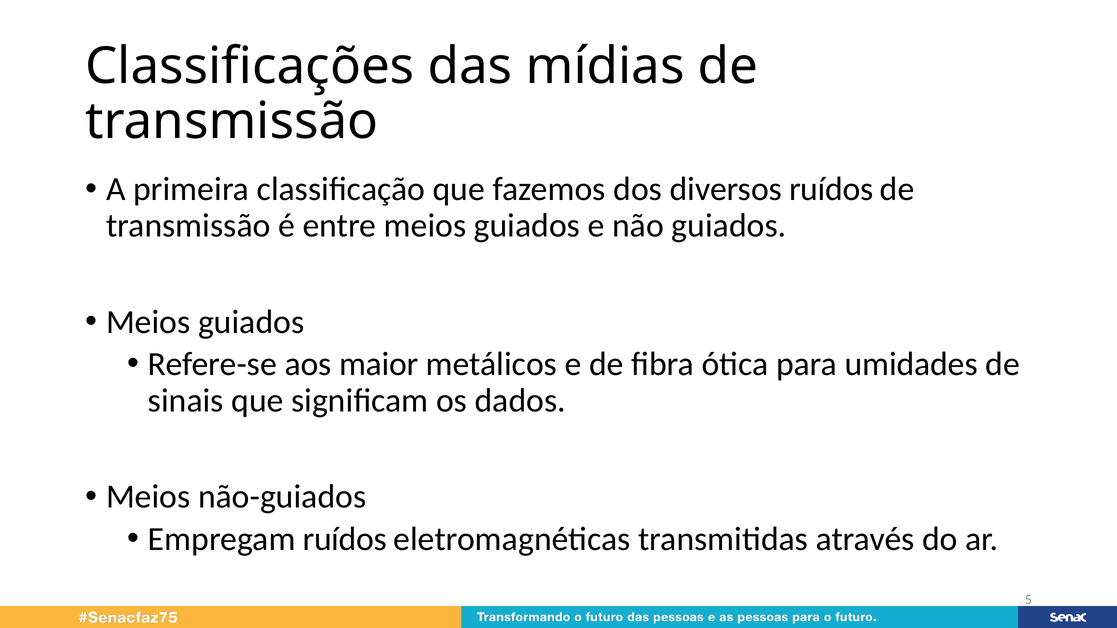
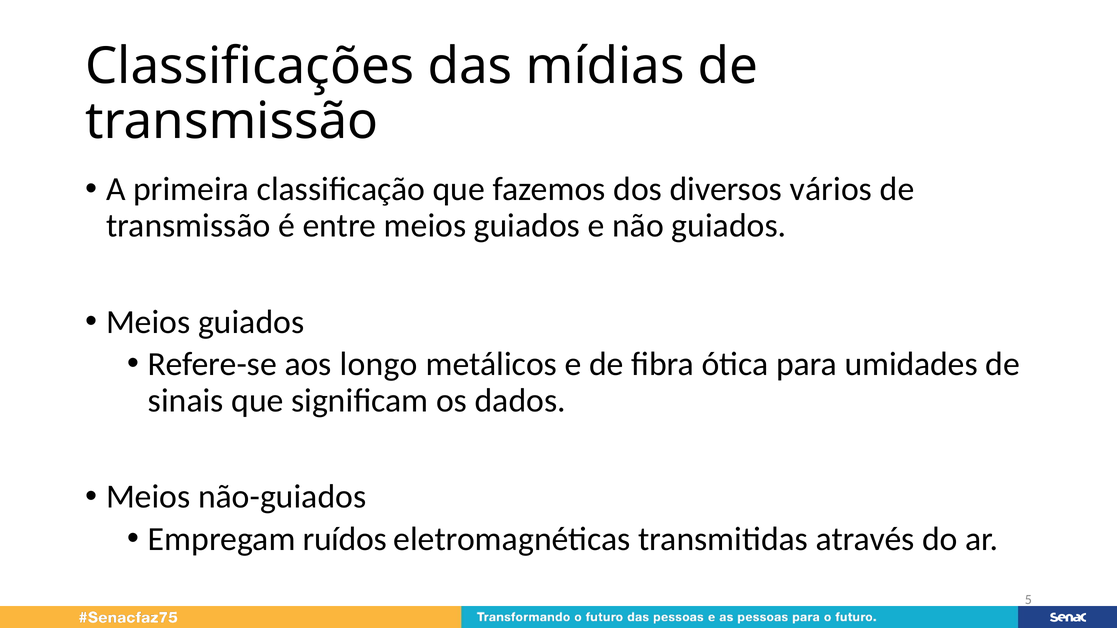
diversos ruídos: ruídos -> vários
maior: maior -> longo
